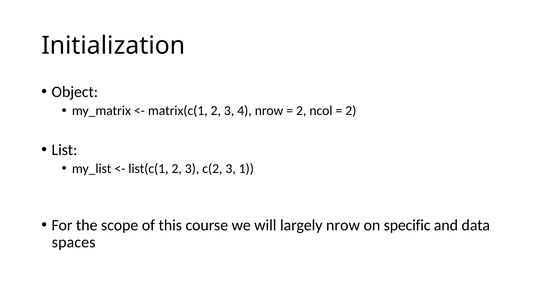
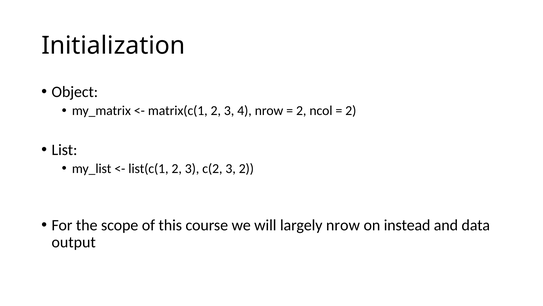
3 1: 1 -> 2
specific: specific -> instead
spaces: spaces -> output
